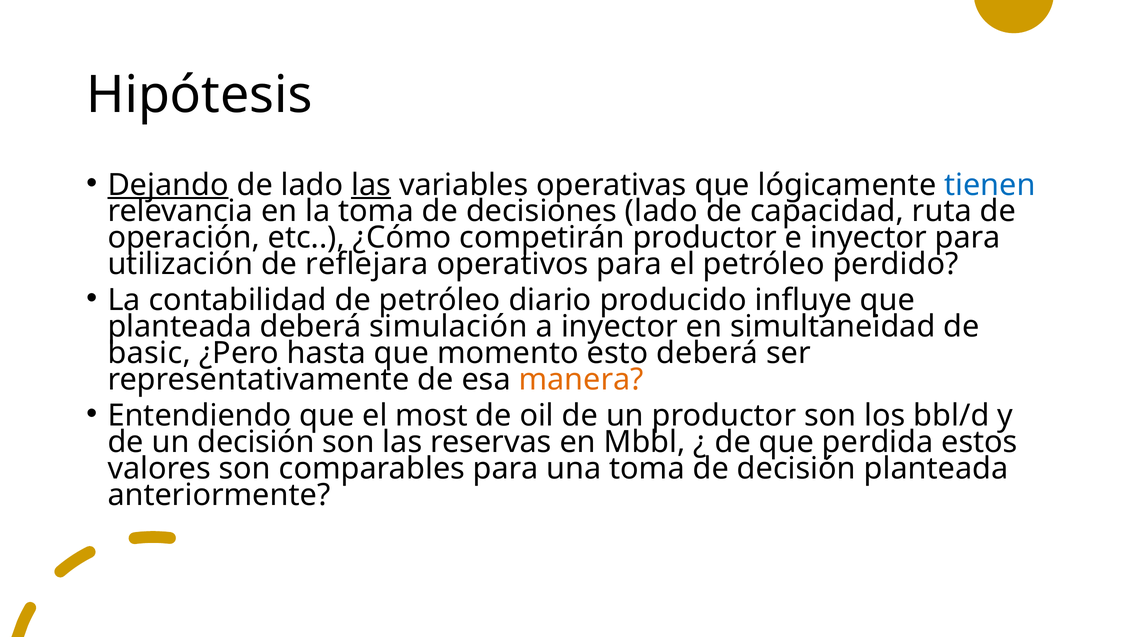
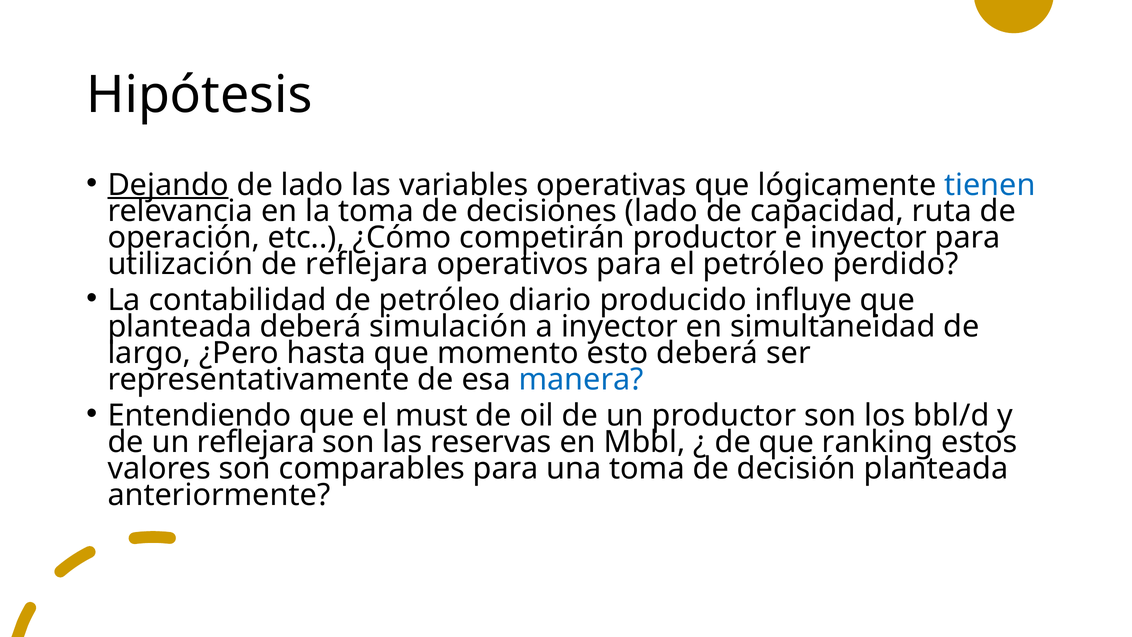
las at (371, 185) underline: present -> none
basic: basic -> largo
manera colour: orange -> blue
most: most -> must
un decisión: decisión -> reflejara
perdida: perdida -> ranking
